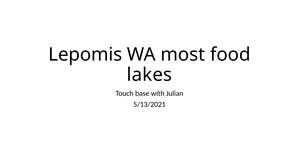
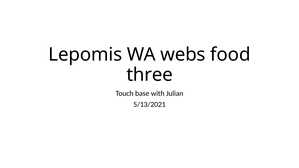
most: most -> webs
lakes: lakes -> three
